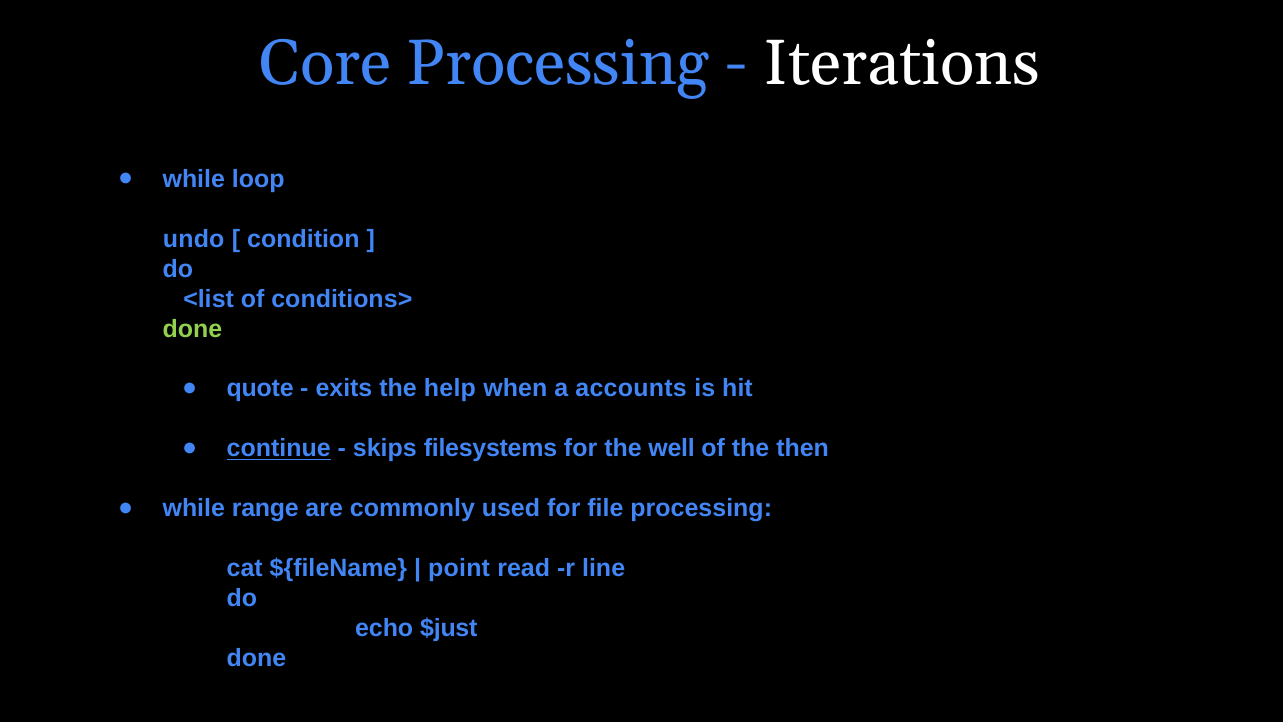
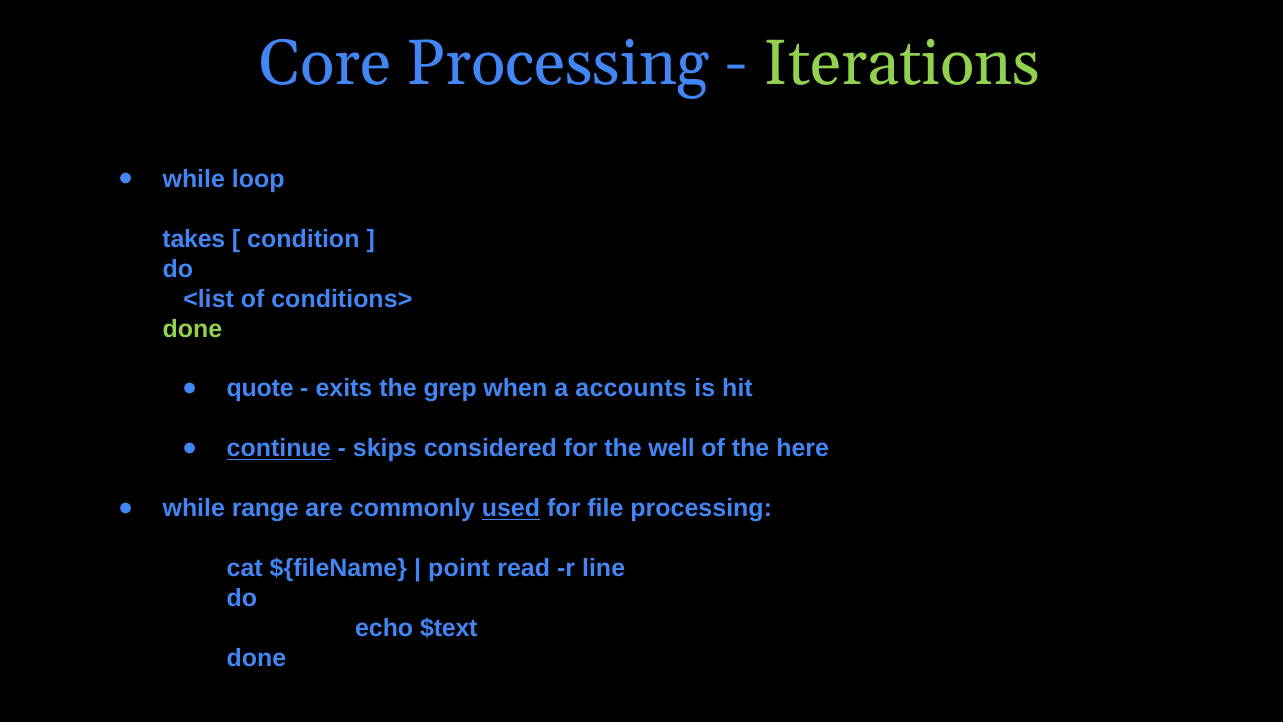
Iterations colour: white -> light green
undo: undo -> takes
help: help -> grep
filesystems: filesystems -> considered
then: then -> here
used underline: none -> present
$just: $just -> $text
